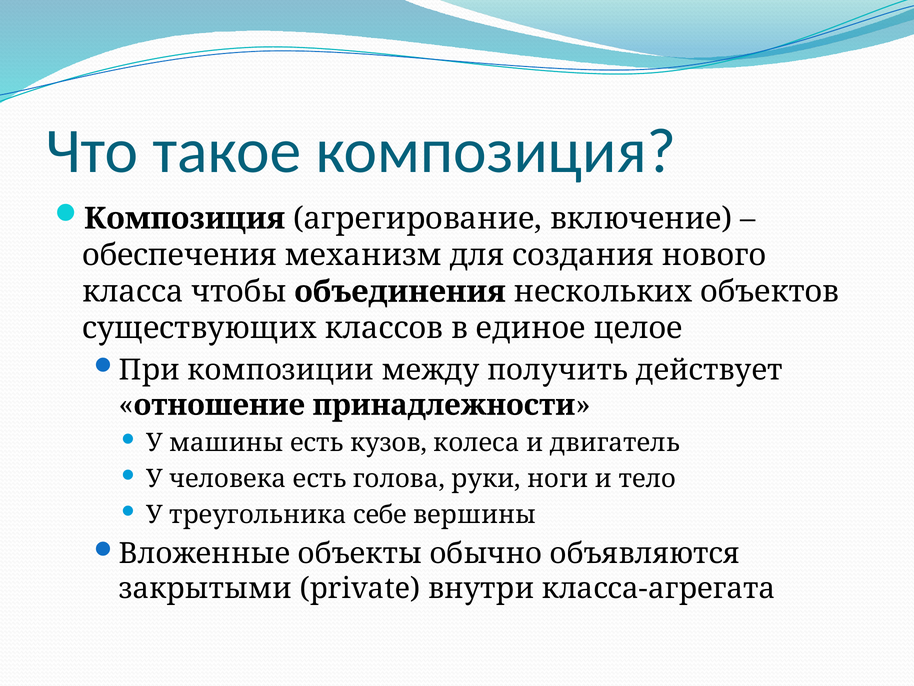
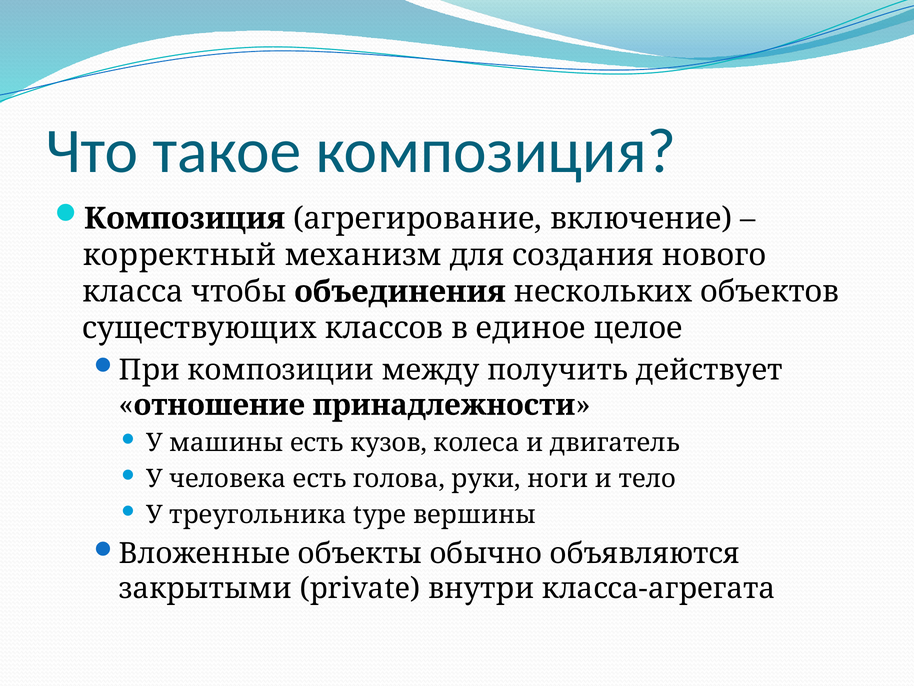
обеспечения: обеспечения -> корректный
себе: себе -> type
